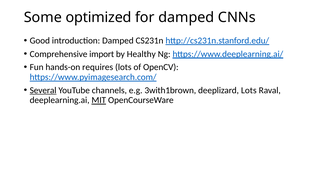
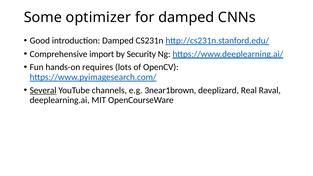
optimized: optimized -> optimizer
Healthy: Healthy -> Security
3with1brown: 3with1brown -> 3near1brown
deeplizard Lots: Lots -> Real
MIT underline: present -> none
